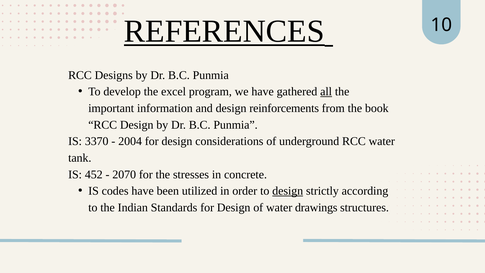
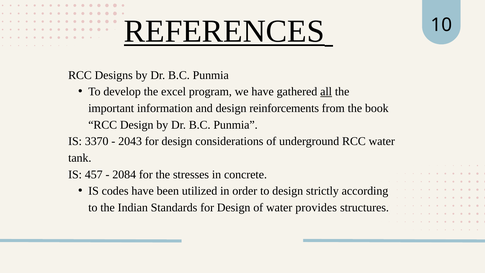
2004: 2004 -> 2043
452: 452 -> 457
2070: 2070 -> 2084
design at (288, 191) underline: present -> none
drawings: drawings -> provides
